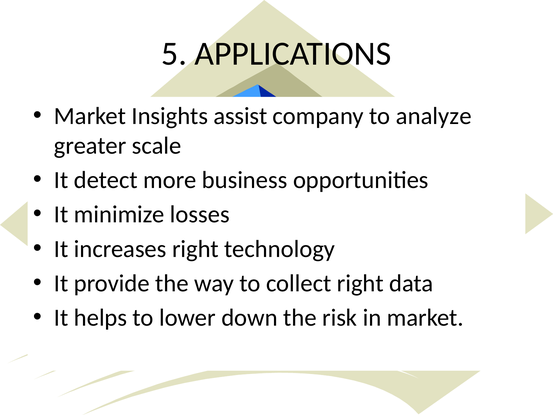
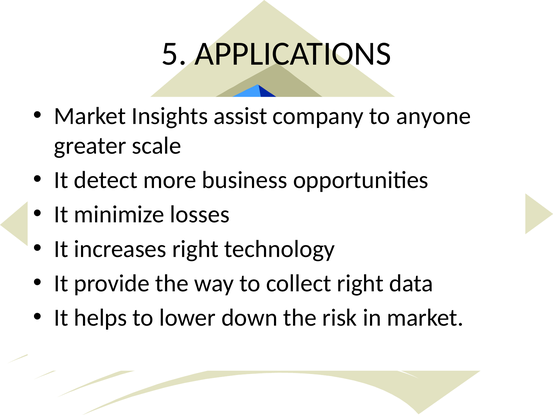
analyze: analyze -> anyone
